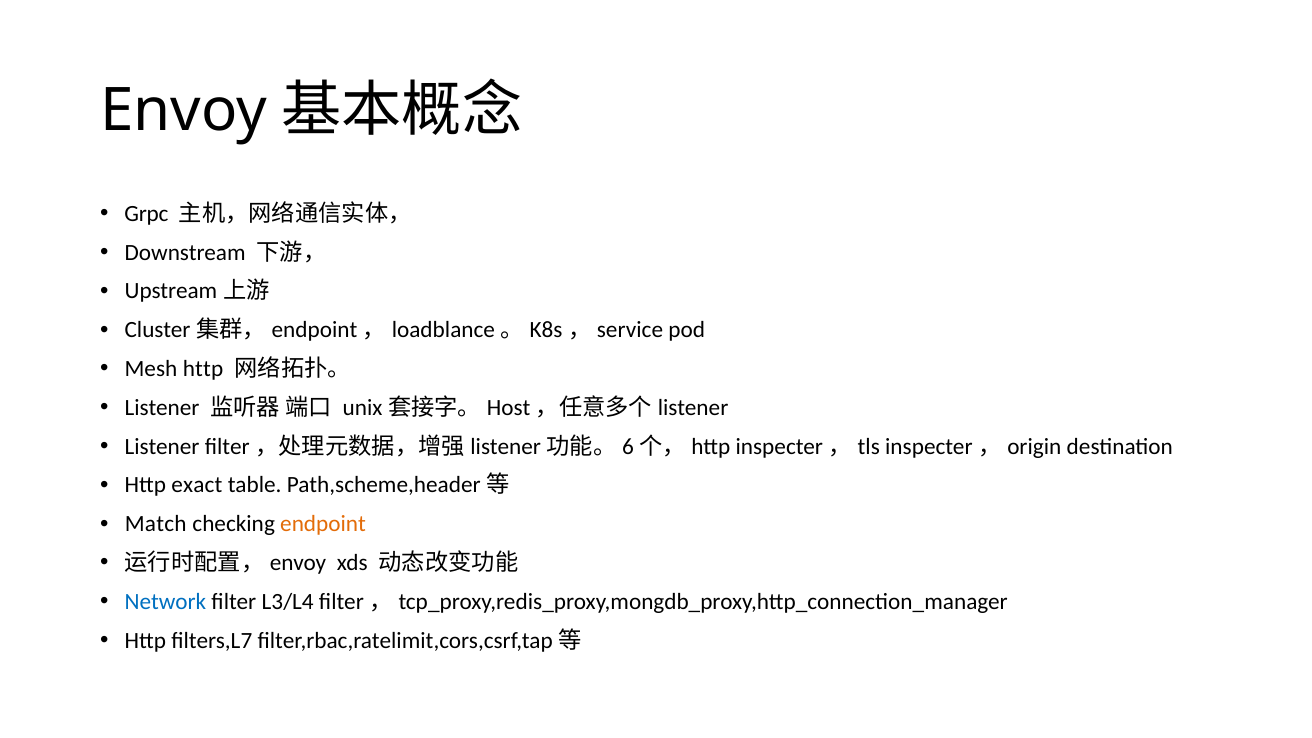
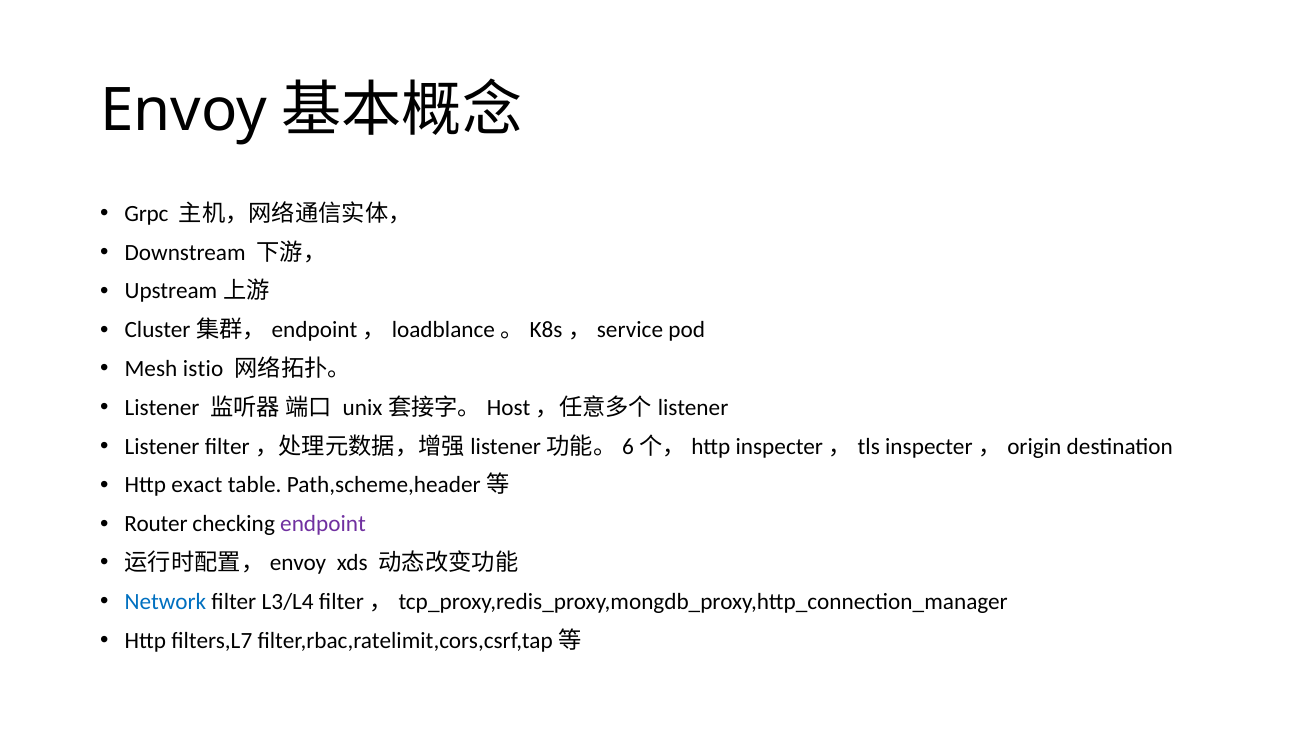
Mesh http: http -> istio
Match: Match -> Router
endpoint colour: orange -> purple
